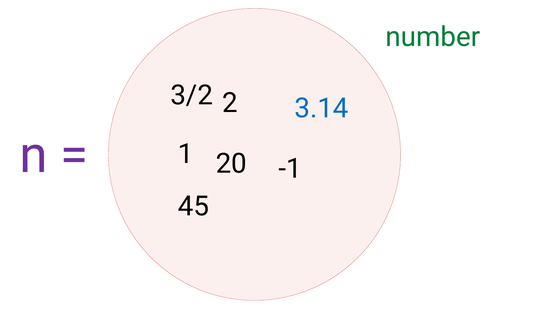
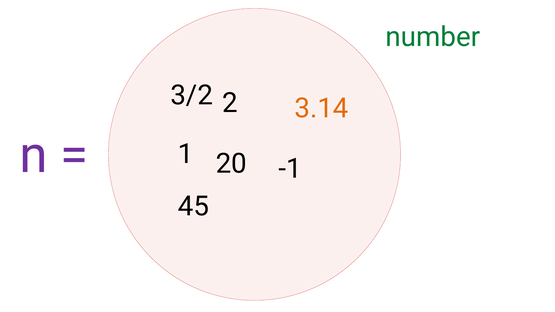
3.14 colour: blue -> orange
